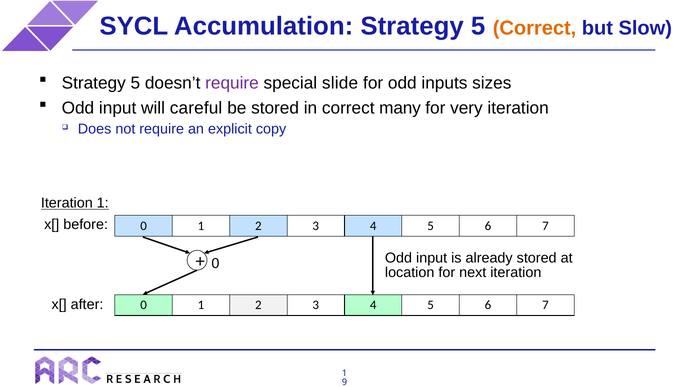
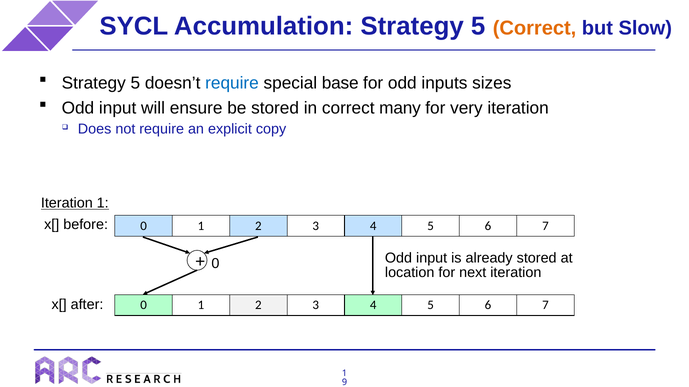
require at (232, 83) colour: purple -> blue
slide: slide -> base
careful: careful -> ensure
